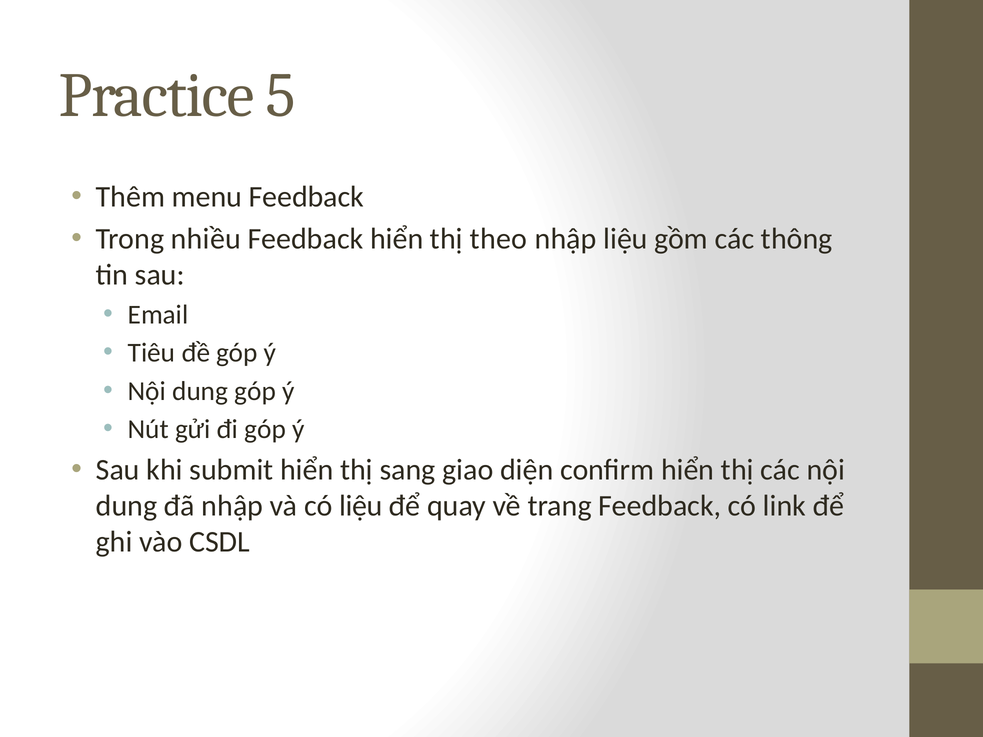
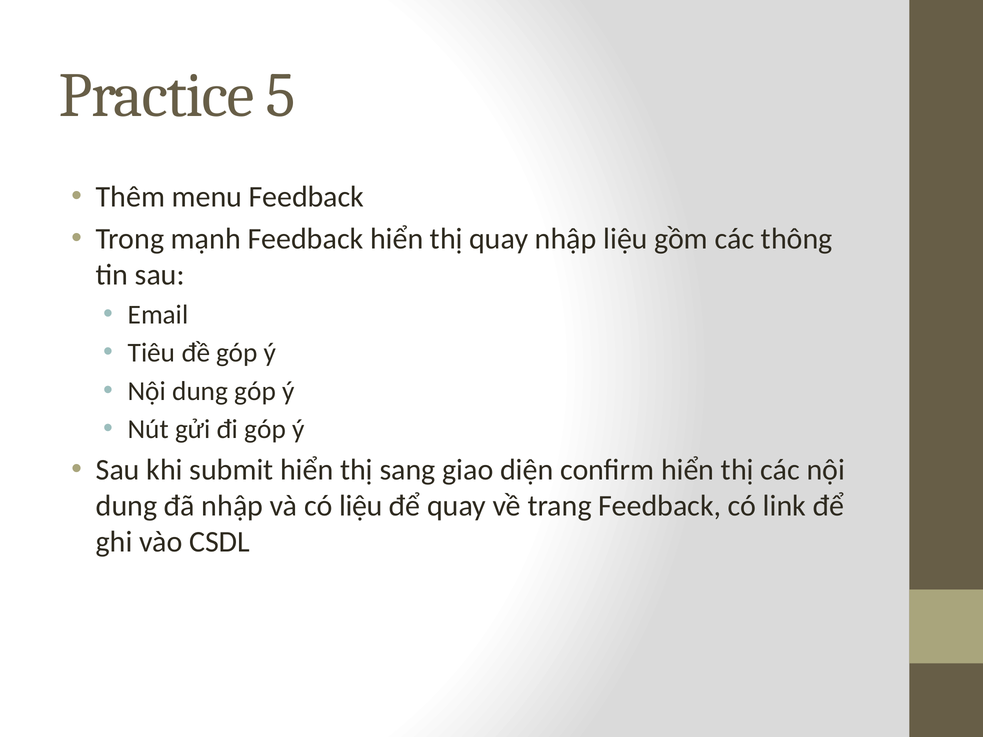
nhiều: nhiều -> mạnh
thị theo: theo -> quay
